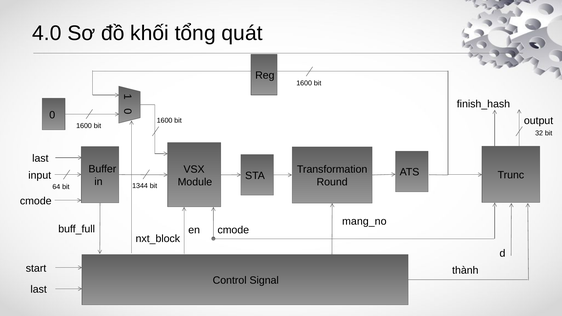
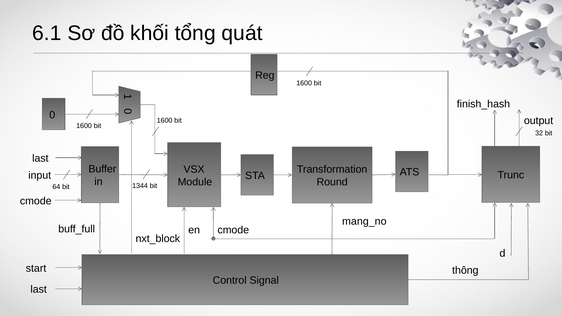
4.0: 4.0 -> 6.1
thành: thành -> thông
